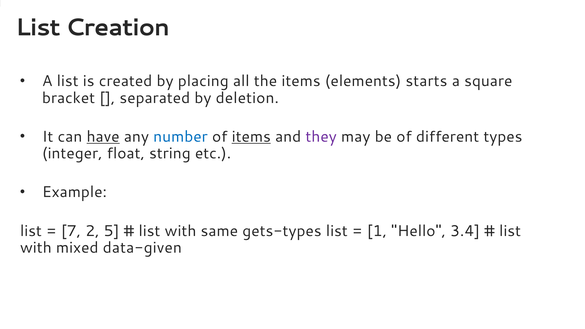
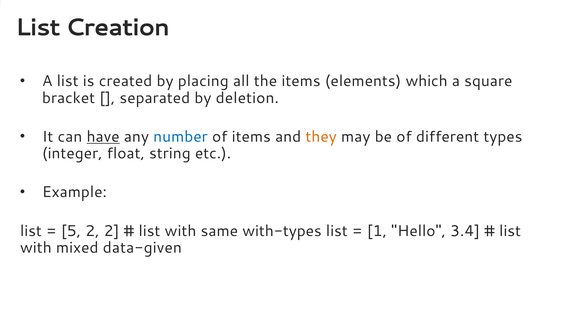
starts: starts -> which
items at (251, 137) underline: present -> none
they colour: purple -> orange
7: 7 -> 5
2 5: 5 -> 2
gets-types: gets-types -> with-types
